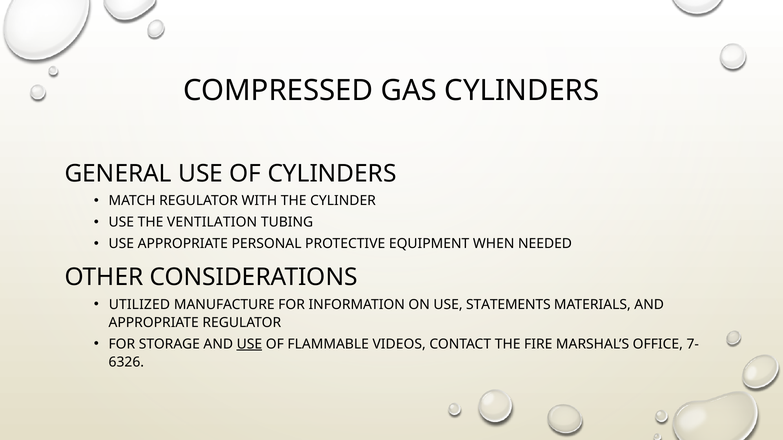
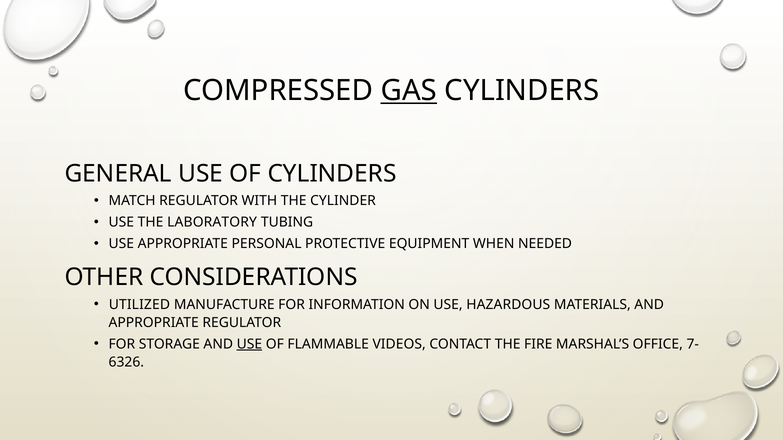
GAS underline: none -> present
VENTILATION: VENTILATION -> LABORATORY
STATEMENTS: STATEMENTS -> HAZARDOUS
